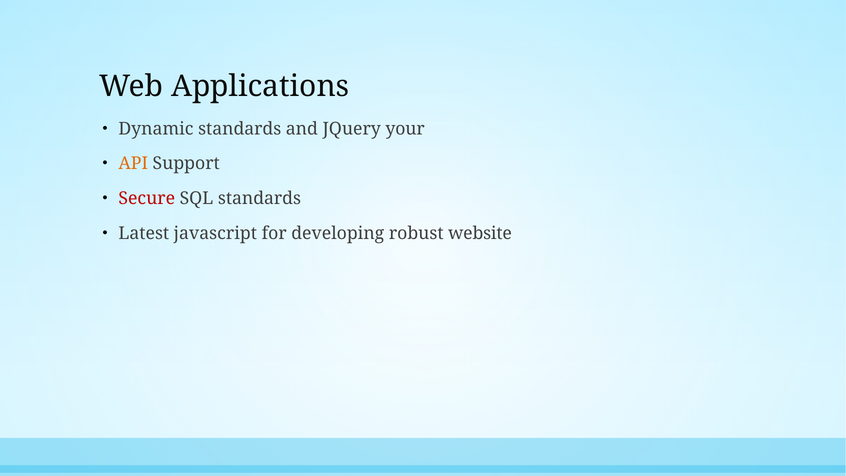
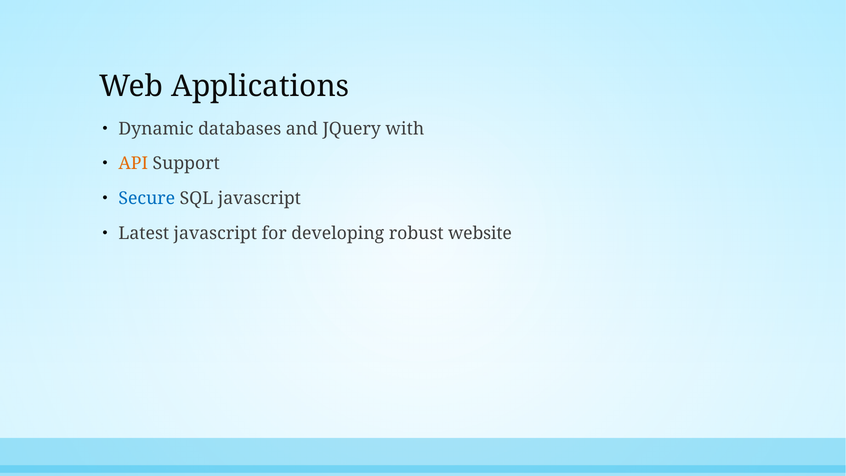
Dynamic standards: standards -> databases
your: your -> with
Secure colour: red -> blue
SQL standards: standards -> javascript
